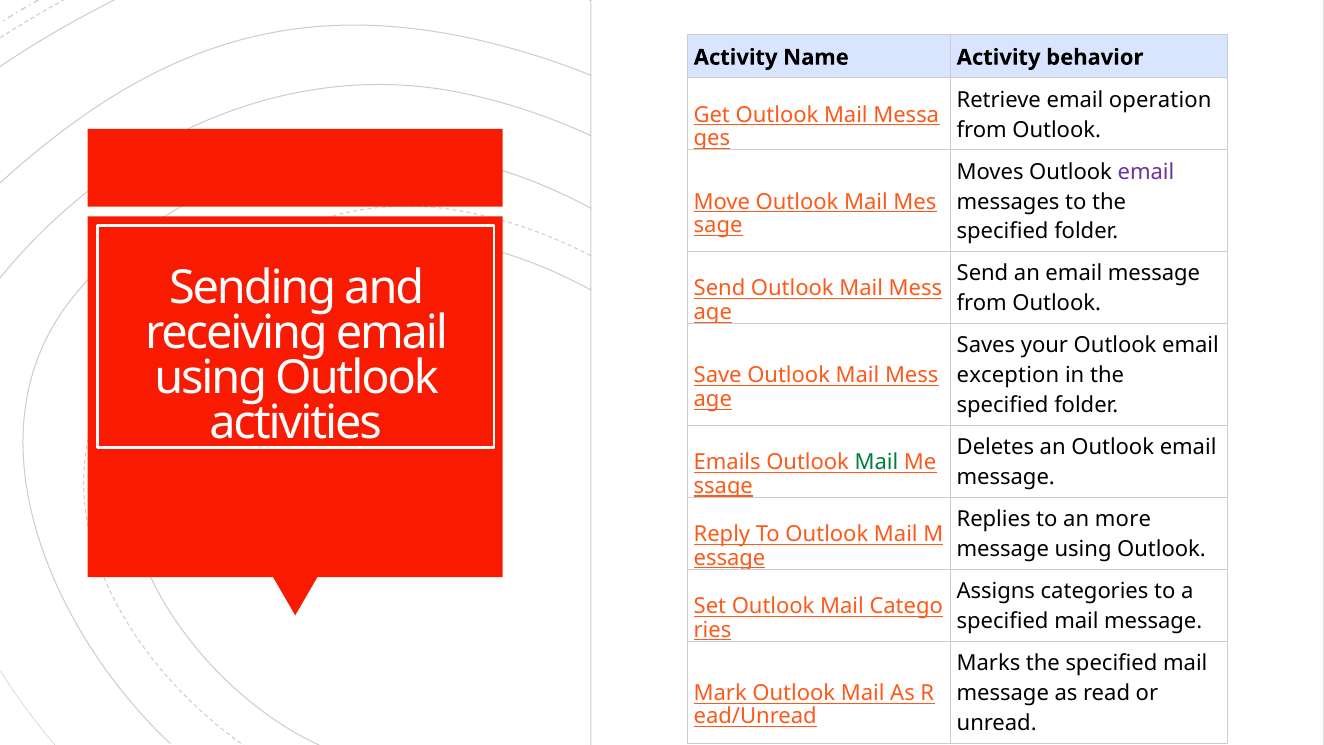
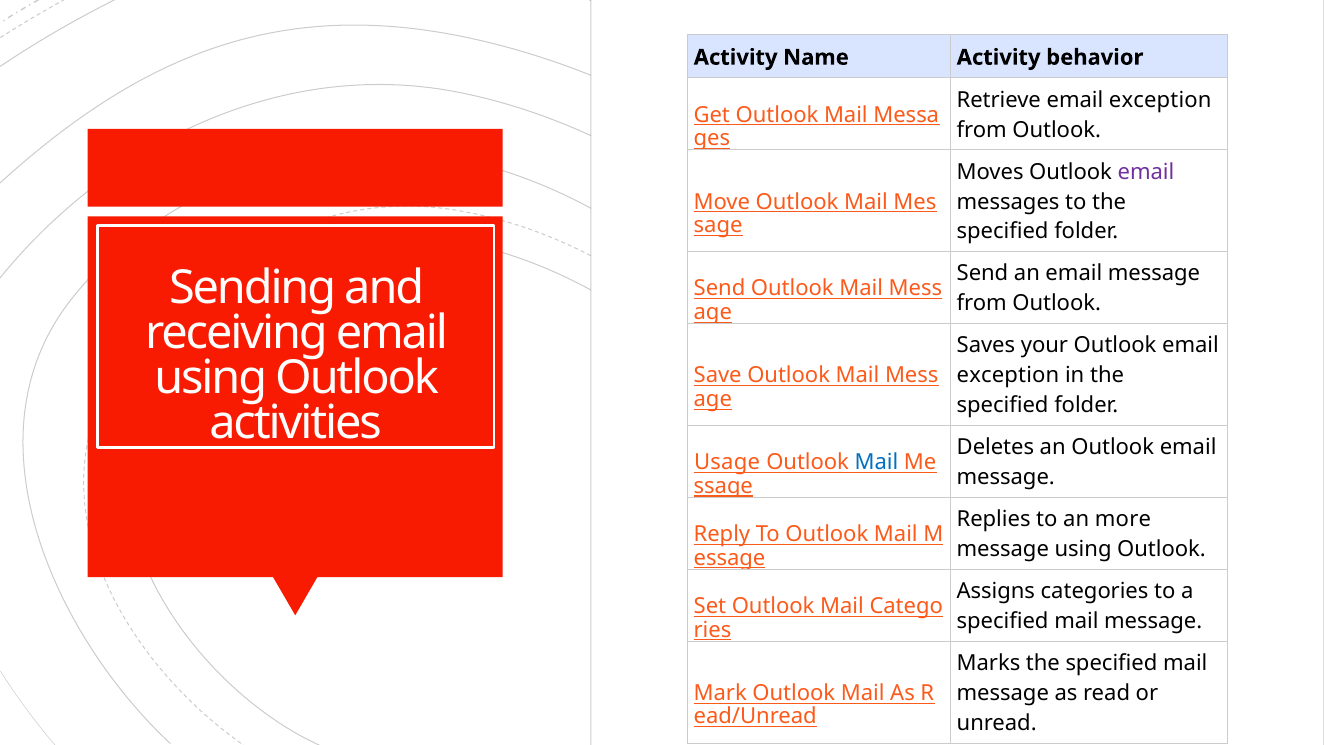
Retrieve email operation: operation -> exception
Emails: Emails -> Usage
Mail at (876, 462) colour: green -> blue
